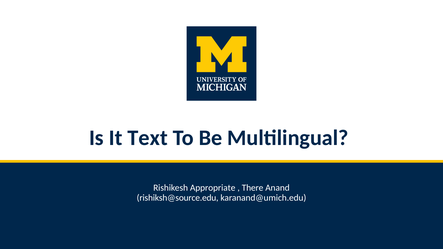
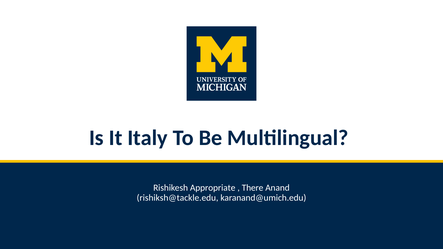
Text: Text -> Italy
rishiksh@source.edu: rishiksh@source.edu -> rishiksh@tackle.edu
